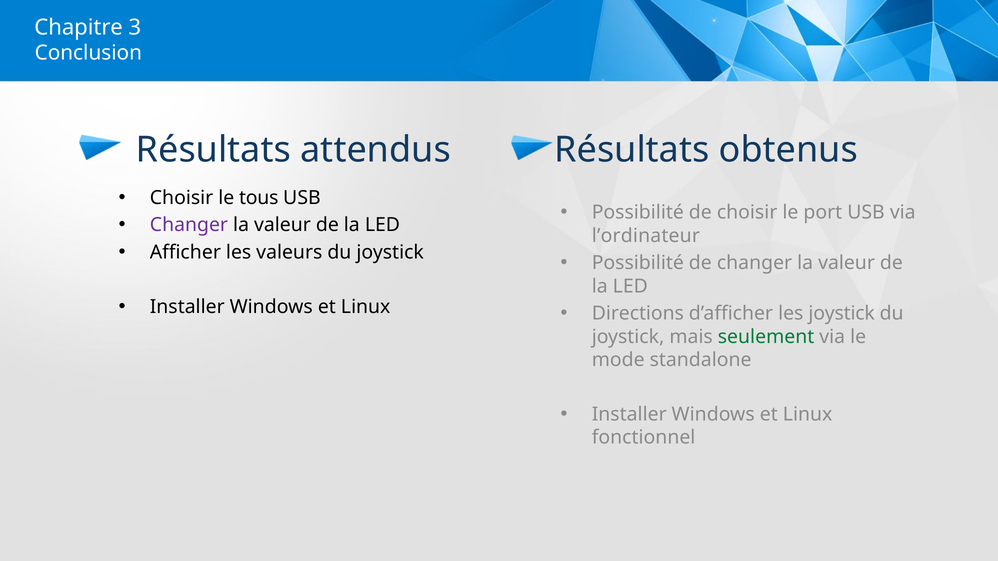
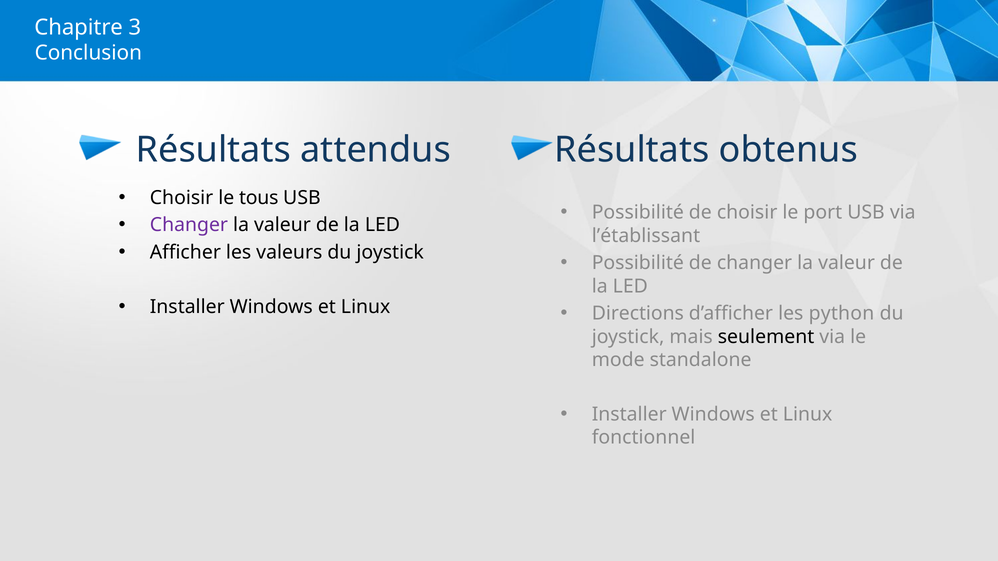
l’ordinateur: l’ordinateur -> l’établissant
les joystick: joystick -> python
seulement colour: green -> black
